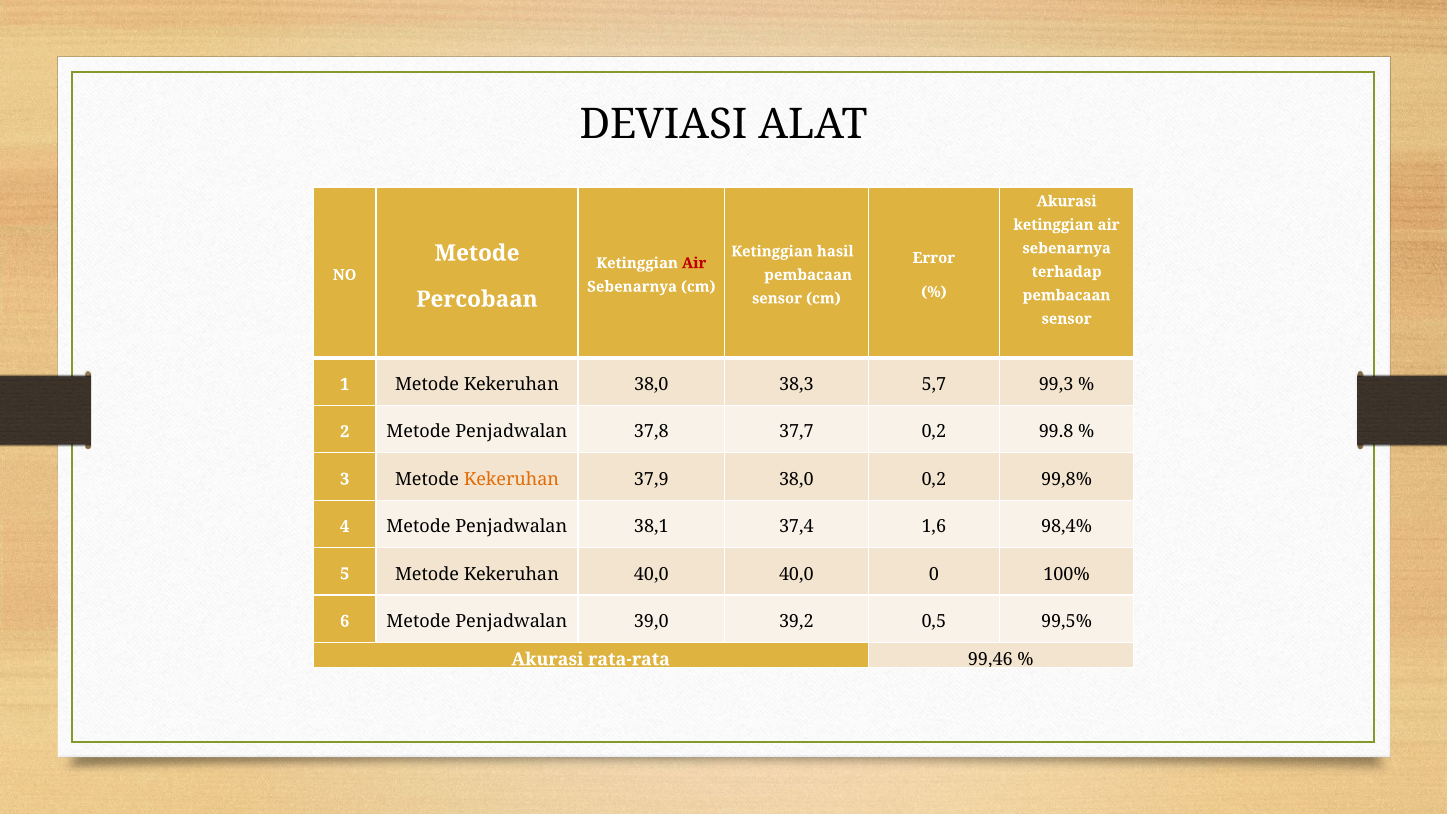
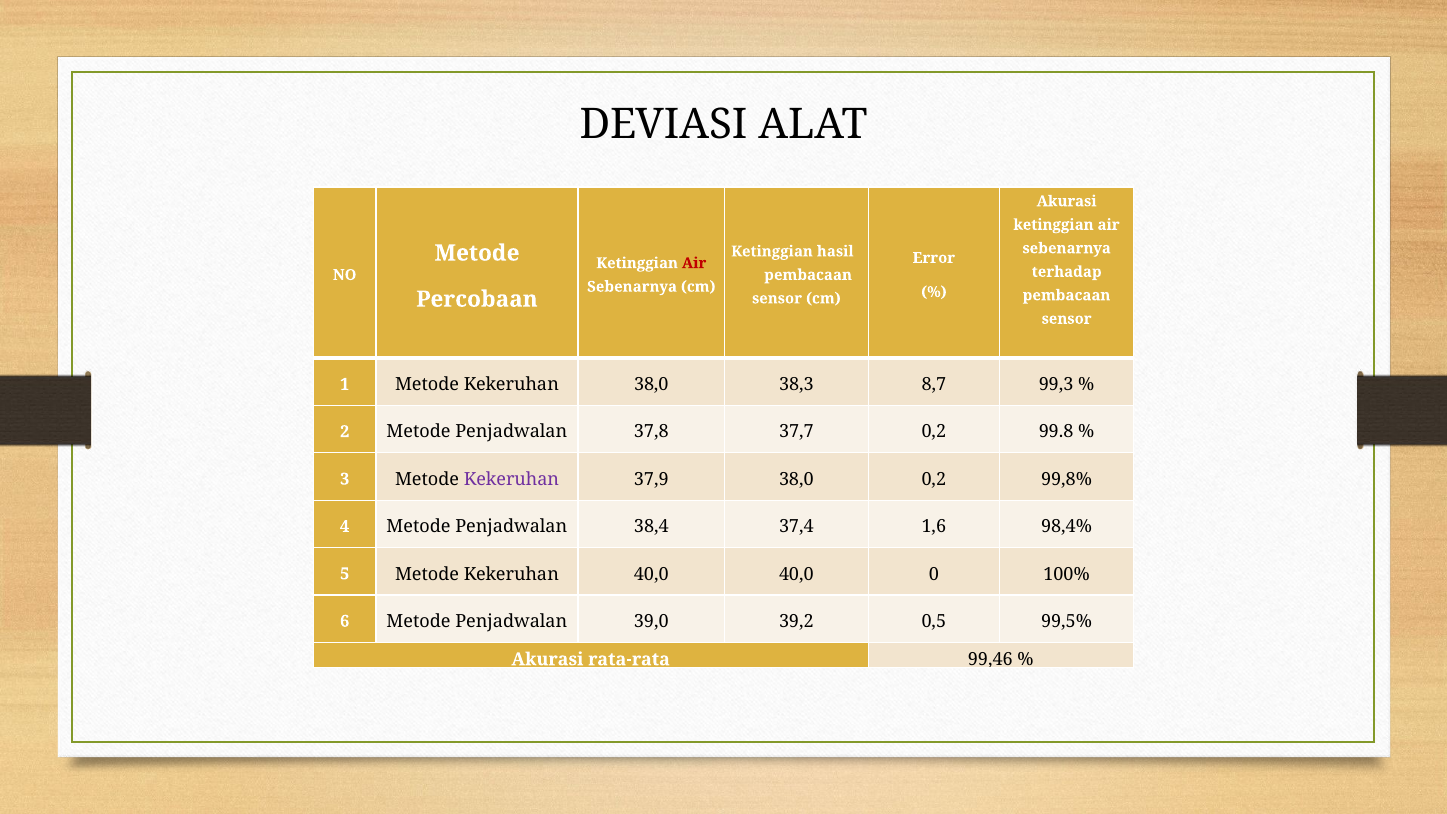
5,7: 5,7 -> 8,7
Kekeruhan at (511, 479) colour: orange -> purple
38,1: 38,1 -> 38,4
